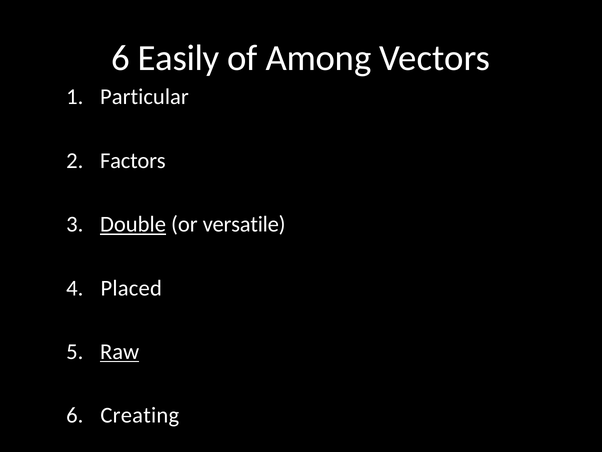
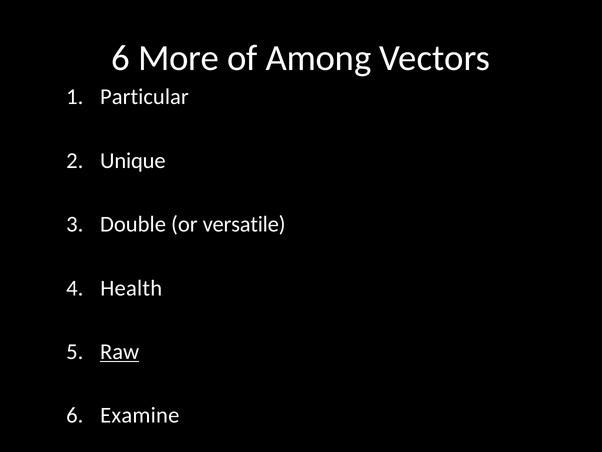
Easily: Easily -> More
Factors: Factors -> Unique
Double underline: present -> none
Placed: Placed -> Health
Creating: Creating -> Examine
